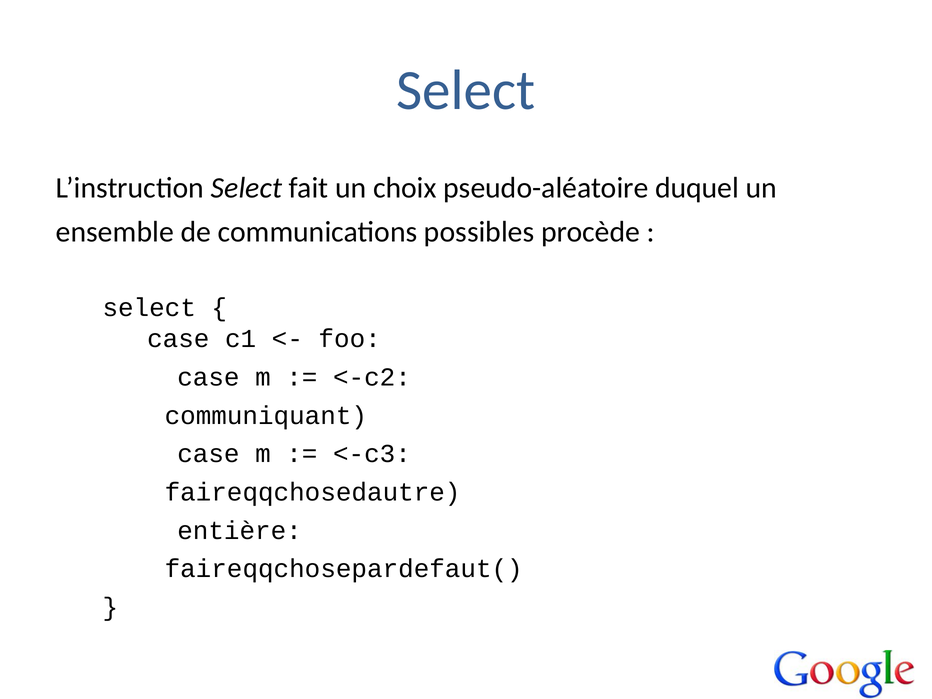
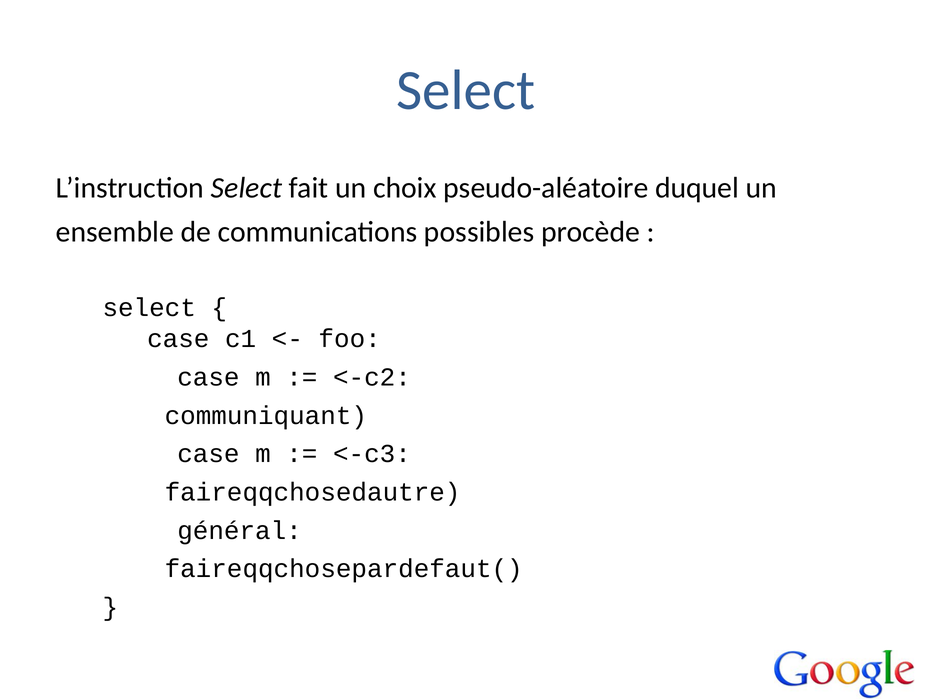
entière: entière -> général
